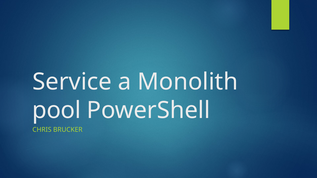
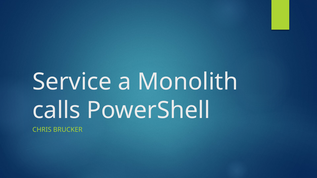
pool: pool -> calls
